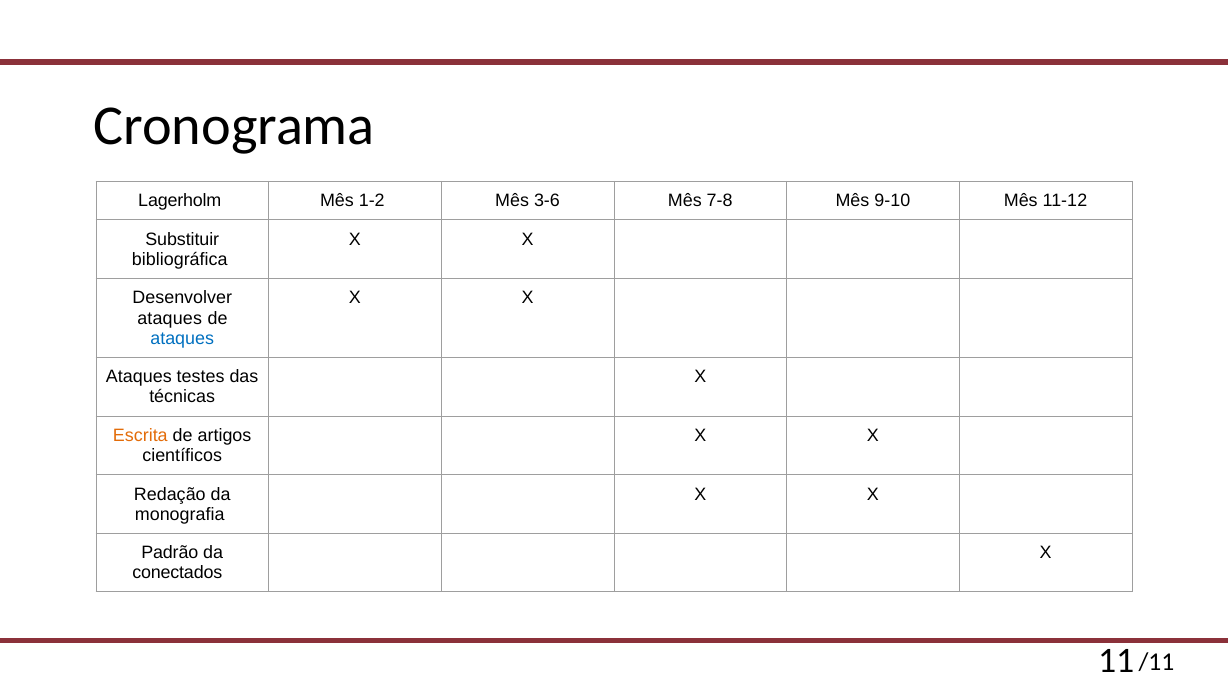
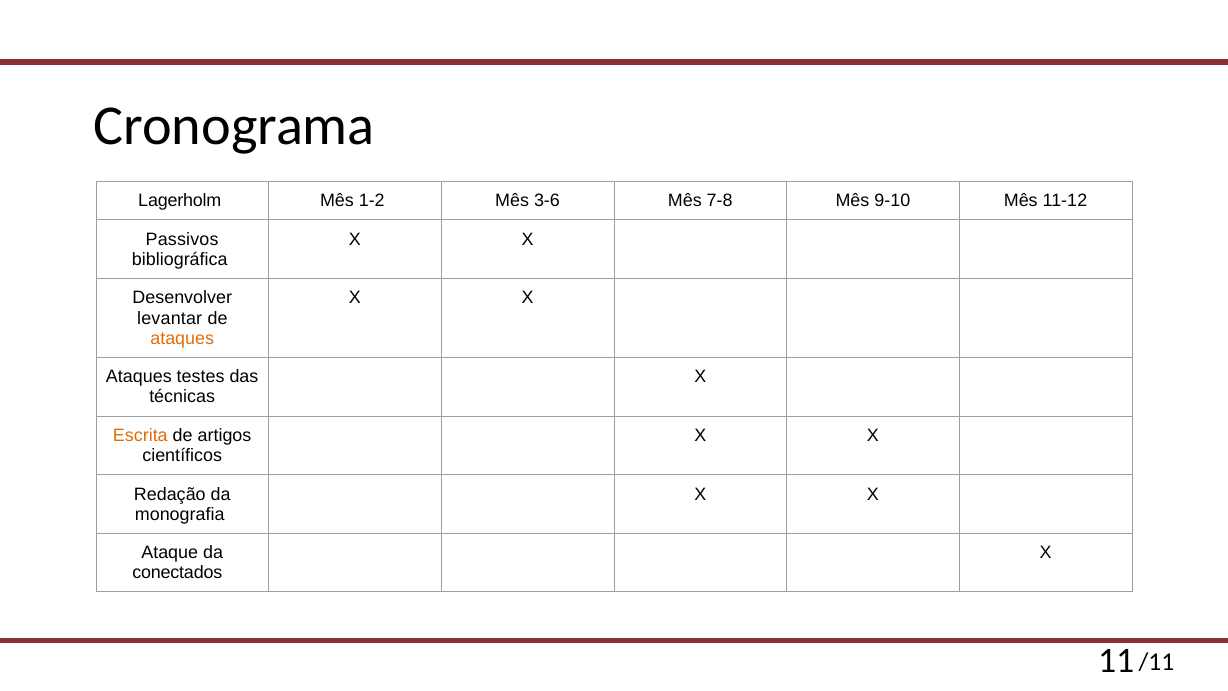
Substituir: Substituir -> Passivos
ataques at (170, 318): ataques -> levantar
ataques at (182, 338) colour: blue -> orange
Padrão: Padrão -> Ataque
